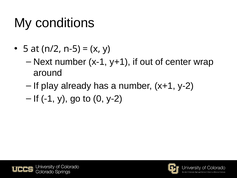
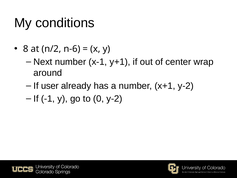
5: 5 -> 8
n-5: n-5 -> n-6
play: play -> user
